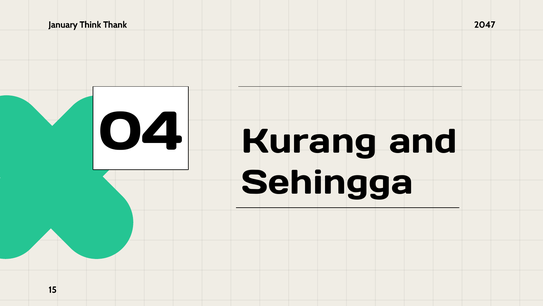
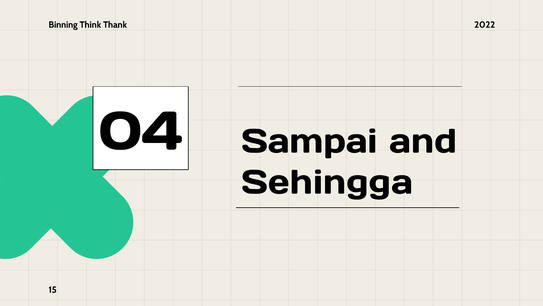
January: January -> Binning
2047: 2047 -> 2022
Kurang: Kurang -> Sampai
